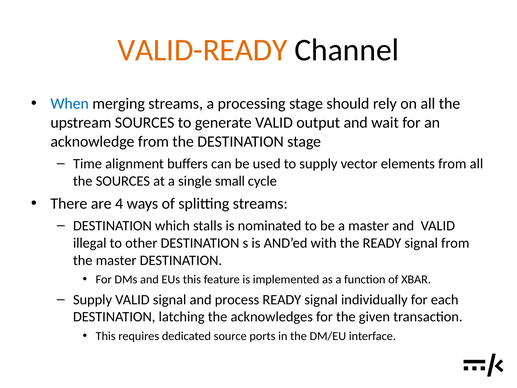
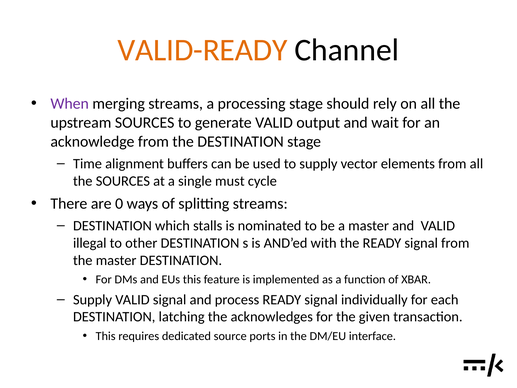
When colour: blue -> purple
small: small -> must
4: 4 -> 0
